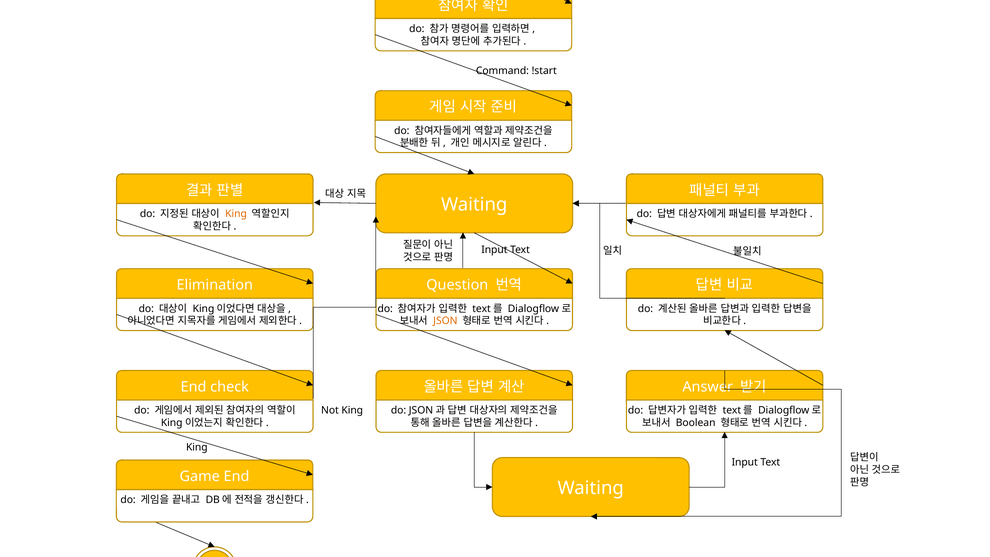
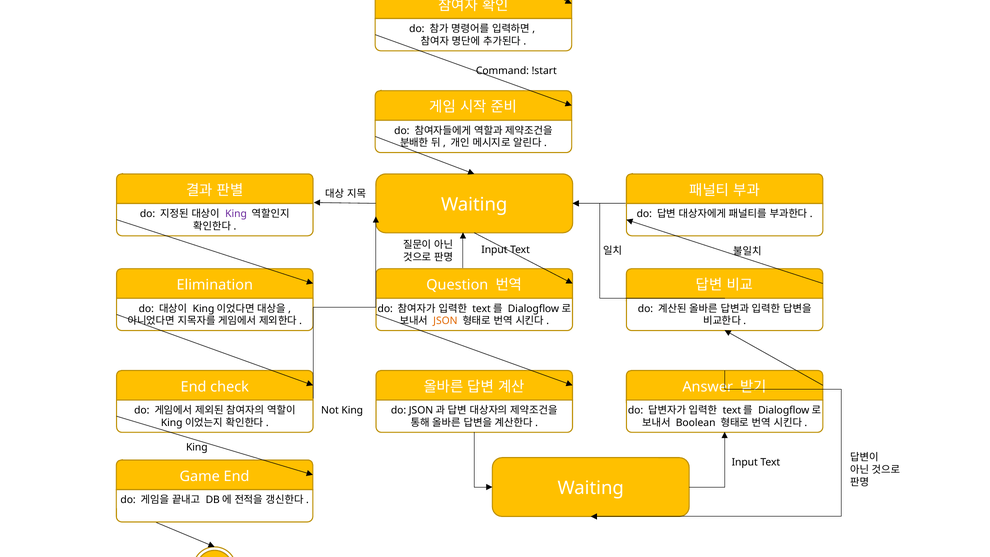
King at (236, 214) colour: orange -> purple
